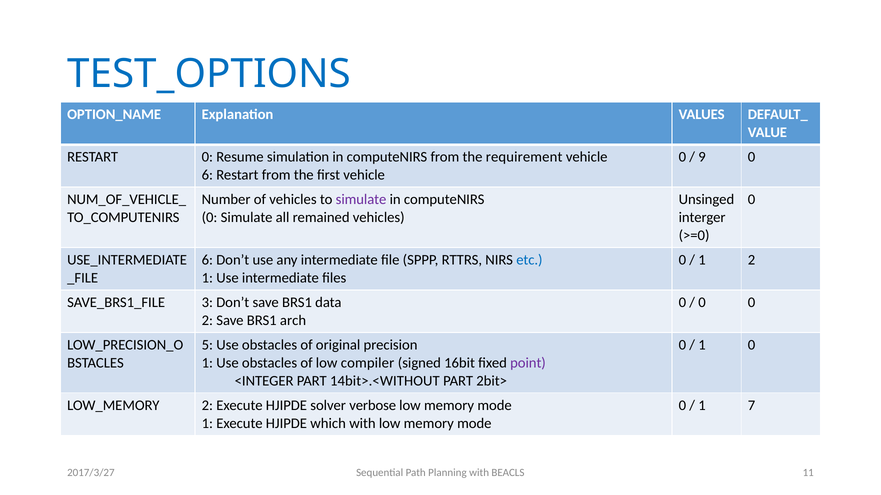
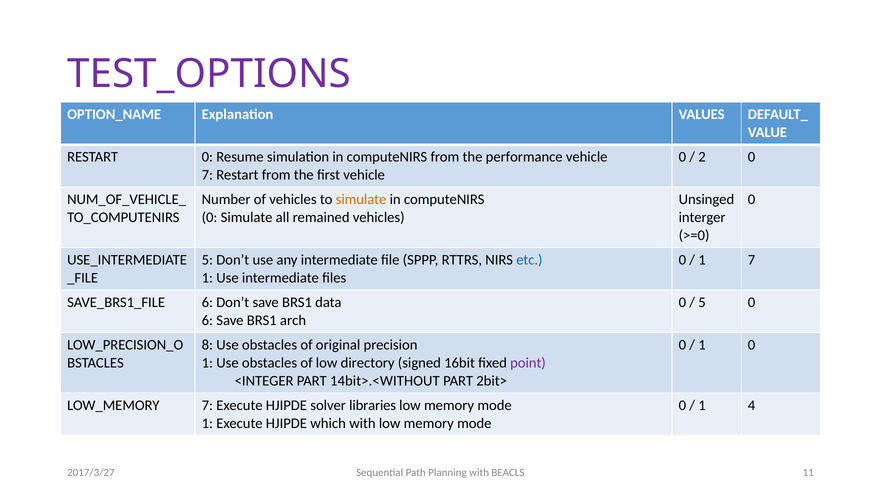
TEST_OPTIONS colour: blue -> purple
requirement: requirement -> performance
9: 9 -> 2
6 at (207, 175): 6 -> 7
simulate at (361, 200) colour: purple -> orange
6 at (207, 260): 6 -> 5
1 2: 2 -> 7
3 at (207, 303): 3 -> 6
0 at (702, 303): 0 -> 5
2 at (207, 321): 2 -> 6
5: 5 -> 8
compiler: compiler -> directory
2 at (207, 406): 2 -> 7
verbose: verbose -> libraries
7: 7 -> 4
